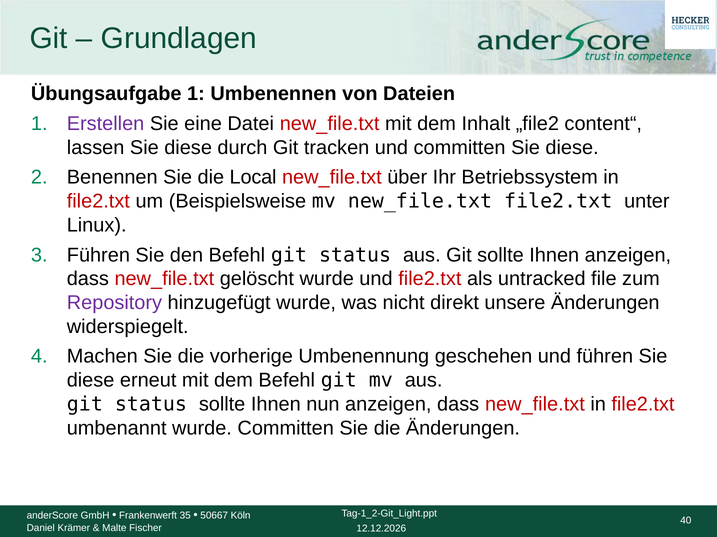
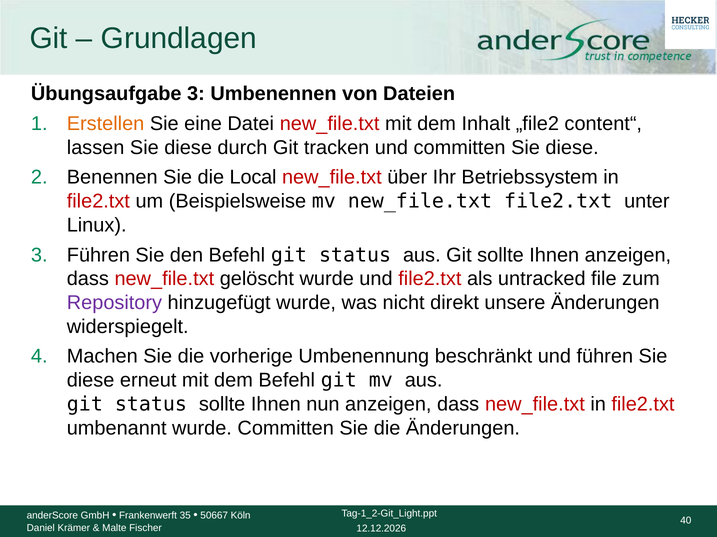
Übungsaufgabe 1: 1 -> 3
Erstellen colour: purple -> orange
geschehen: geschehen -> beschränkt
